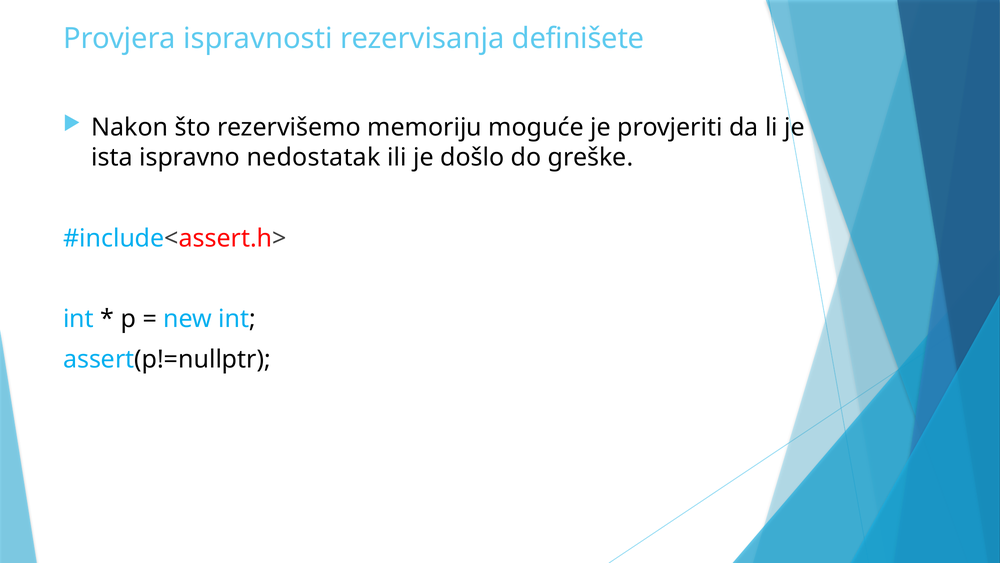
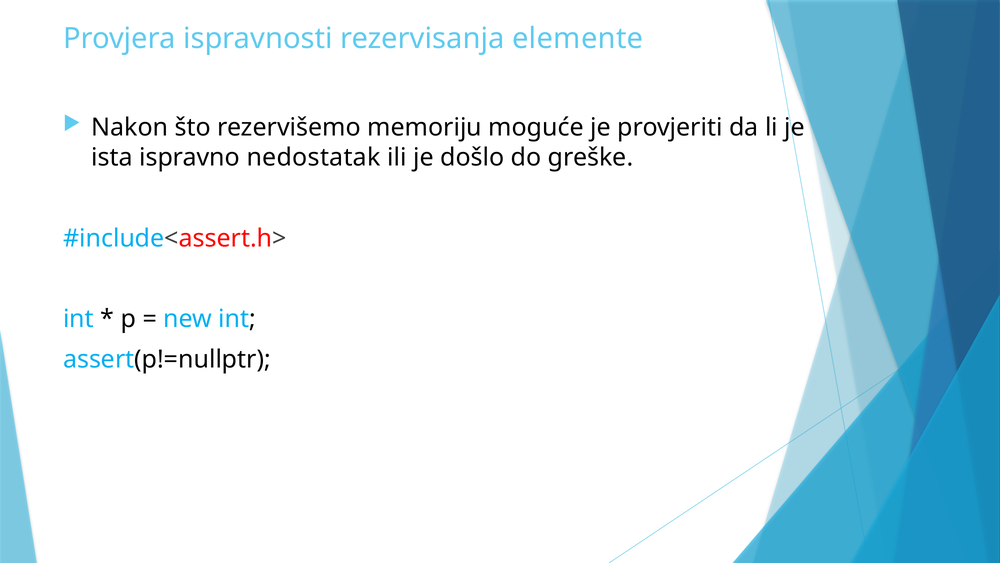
definišete: definišete -> elemente
